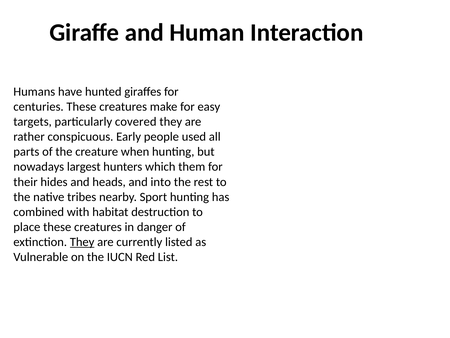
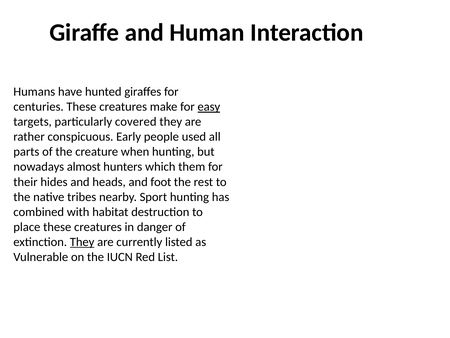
easy underline: none -> present
largest: largest -> almost
into: into -> foot
